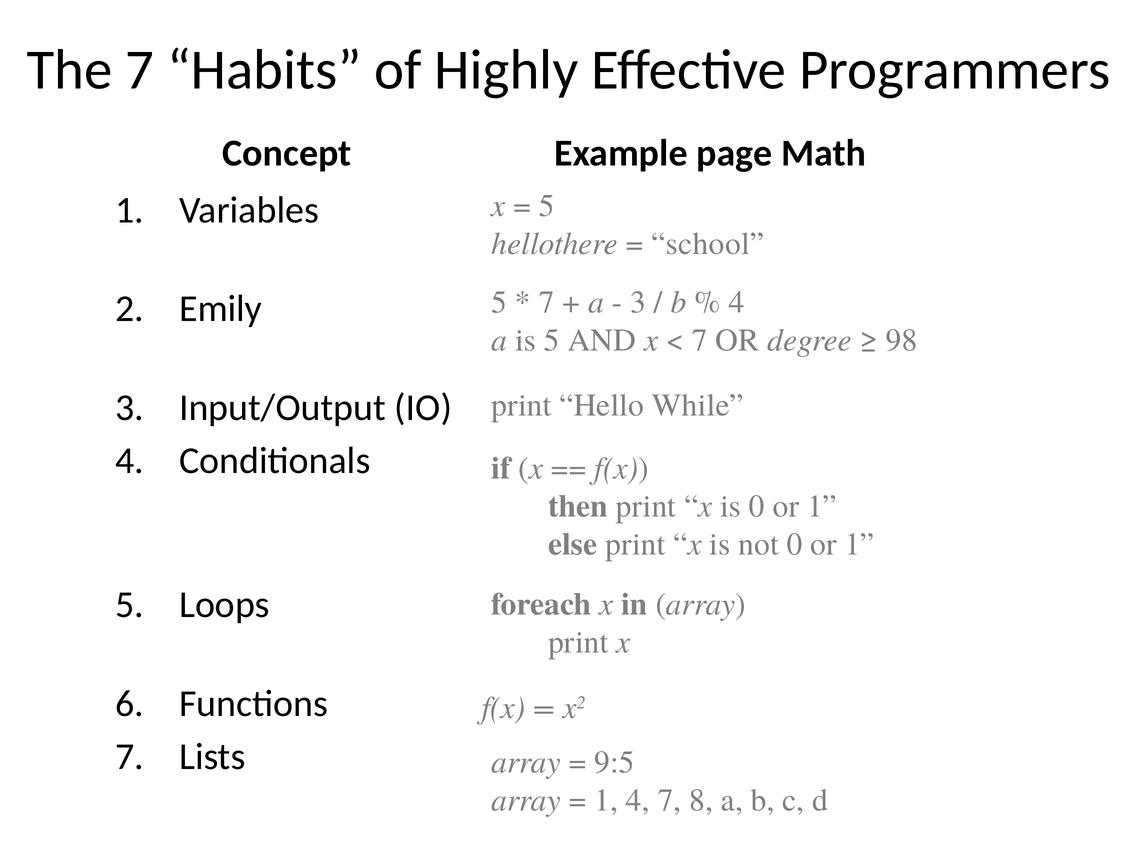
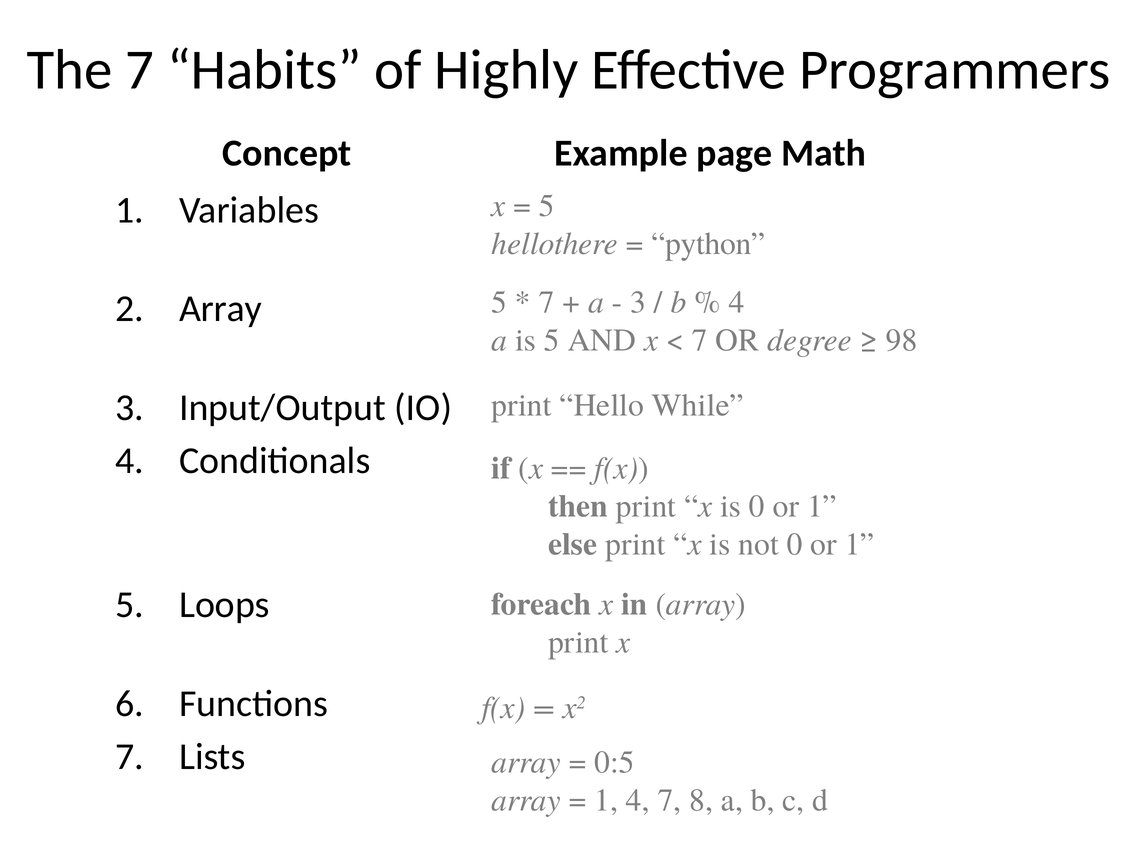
school: school -> python
Emily at (221, 309): Emily -> Array
9:5: 9:5 -> 0:5
